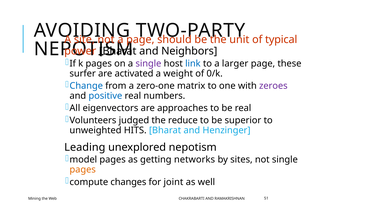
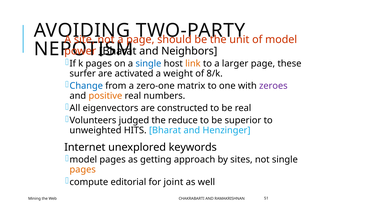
of typical: typical -> model
single at (148, 64) colour: purple -> blue
link colour: blue -> orange
0/k: 0/k -> 8/k
positive colour: blue -> orange
approaches: approaches -> constructed
Leading: Leading -> Internet
unexplored nepotism: nepotism -> keywords
networks: networks -> approach
changes: changes -> editorial
